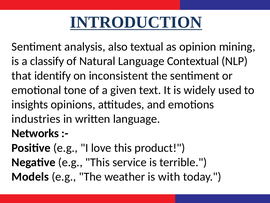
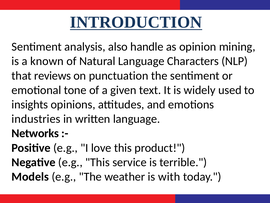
textual: textual -> handle
classify: classify -> known
Contextual: Contextual -> Characters
identify: identify -> reviews
inconsistent: inconsistent -> punctuation
